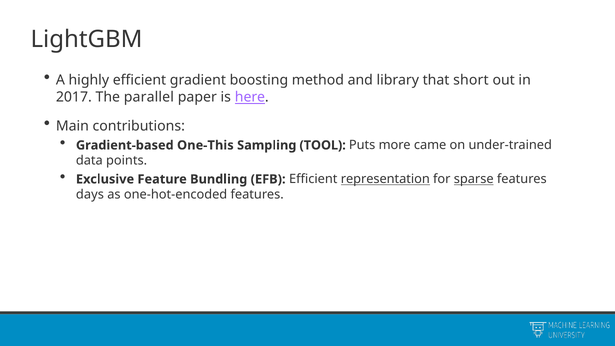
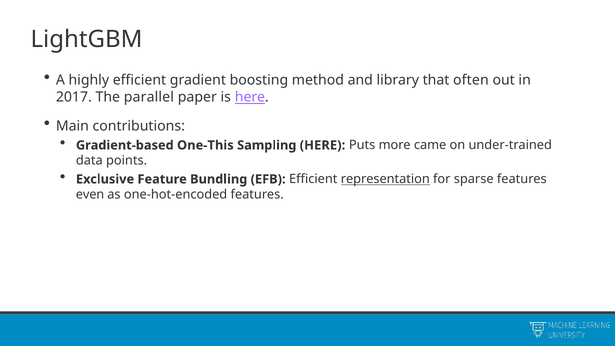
short: short -> often
Sampling TOOL: TOOL -> HERE
sparse underline: present -> none
days: days -> even
